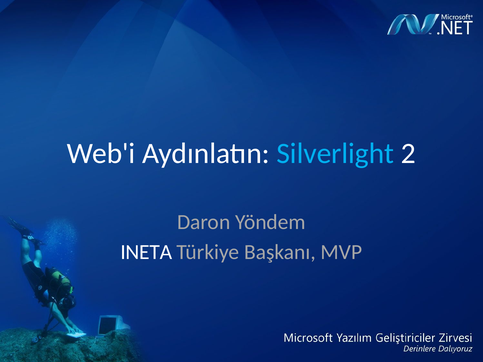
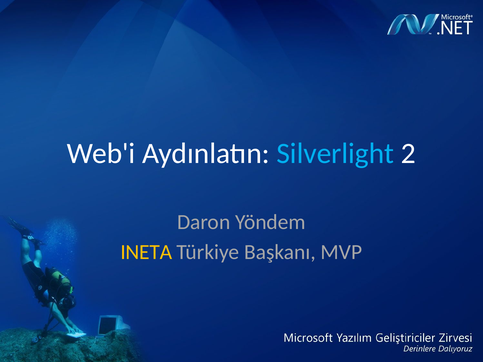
INETA colour: white -> yellow
